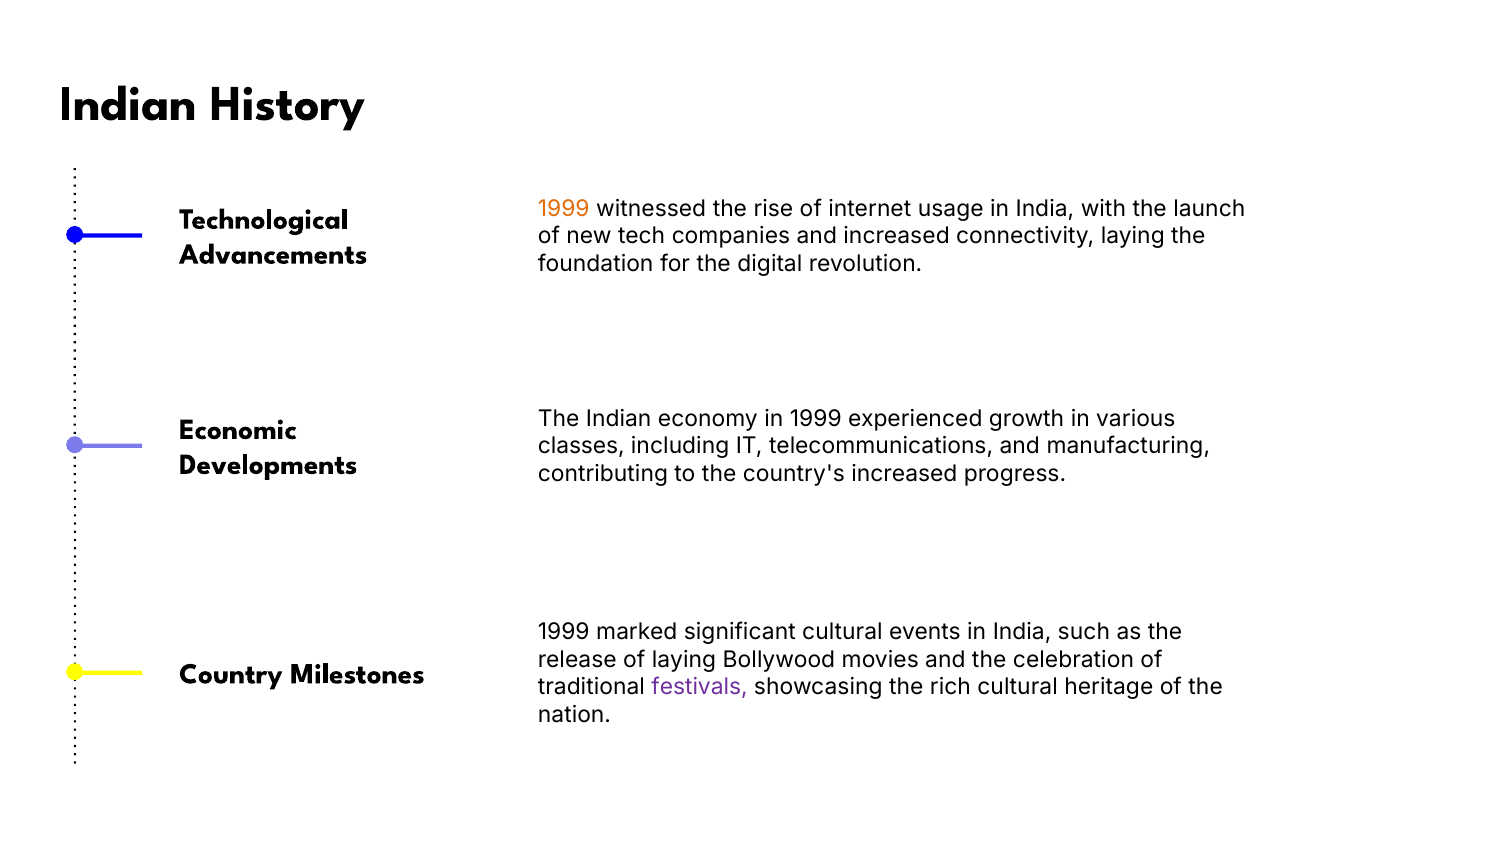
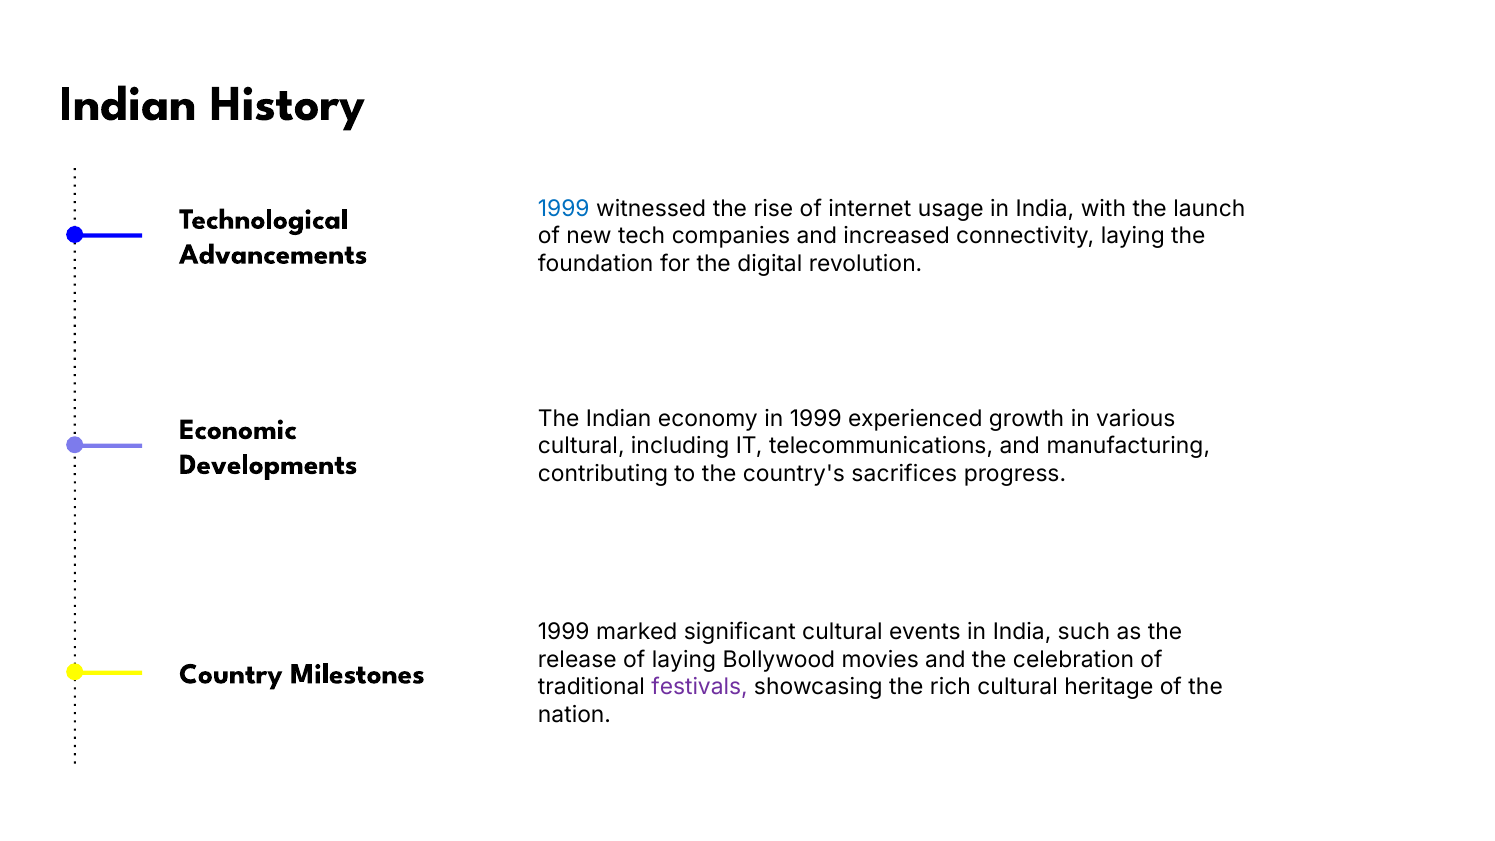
1999 at (564, 209) colour: orange -> blue
classes at (581, 446): classes -> cultural
country's increased: increased -> sacrifices
